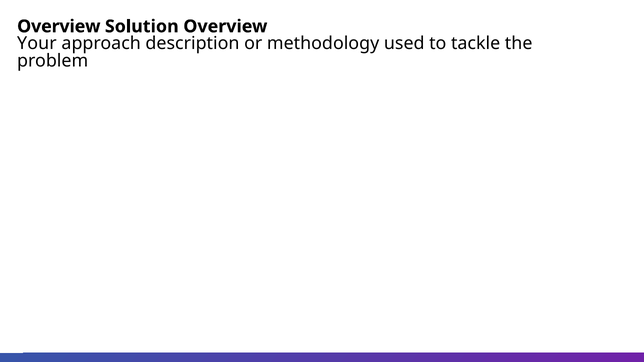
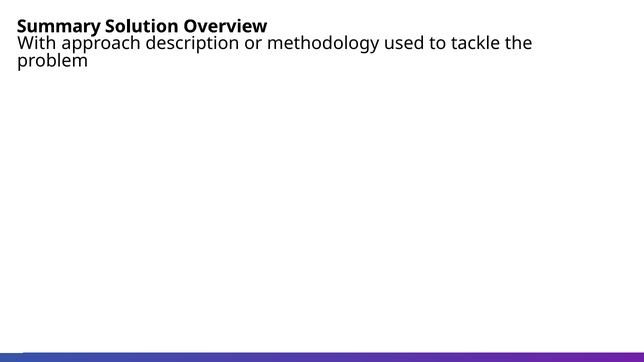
Overview at (59, 26): Overview -> Summary
Your: Your -> With
